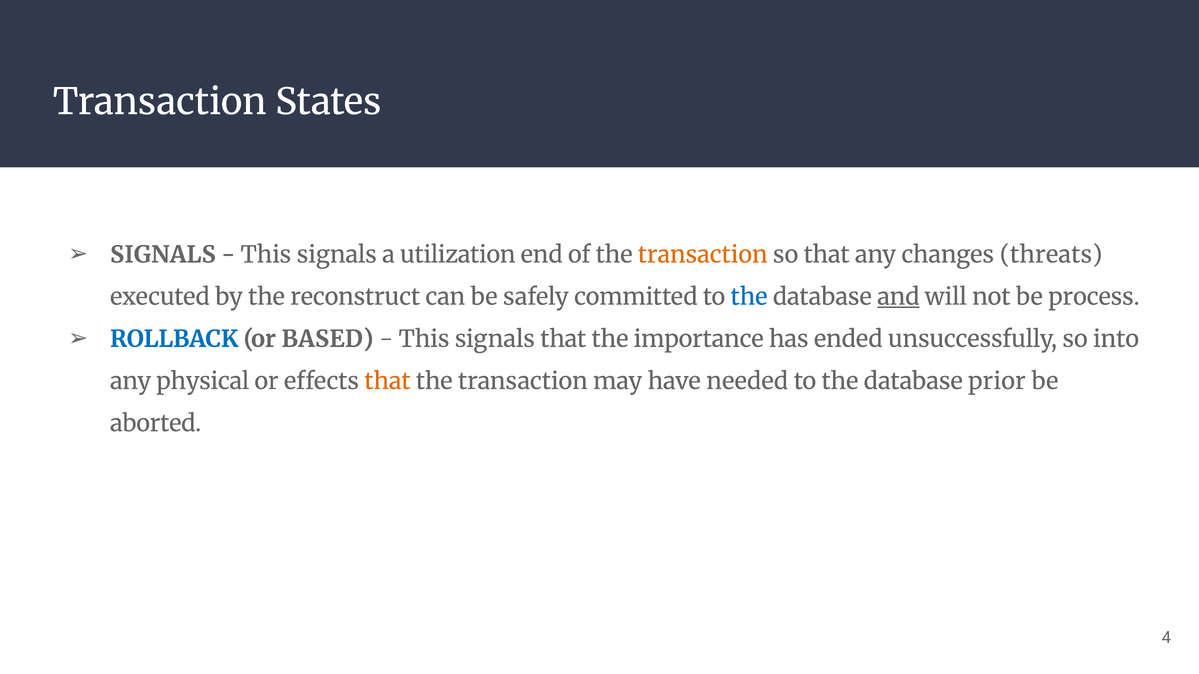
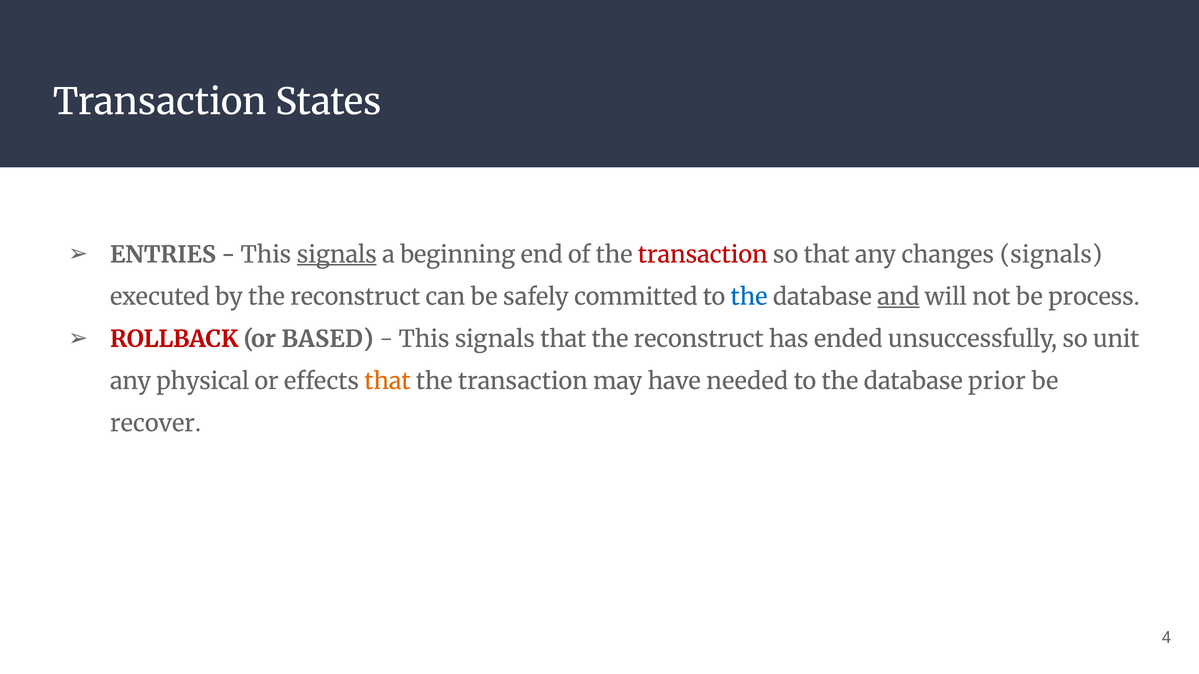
SIGNALS at (163, 255): SIGNALS -> ENTRIES
signals at (337, 255) underline: none -> present
utilization: utilization -> beginning
transaction at (703, 255) colour: orange -> red
changes threats: threats -> signals
ROLLBACK colour: blue -> red
that the importance: importance -> reconstruct
into: into -> unit
aborted: aborted -> recover
